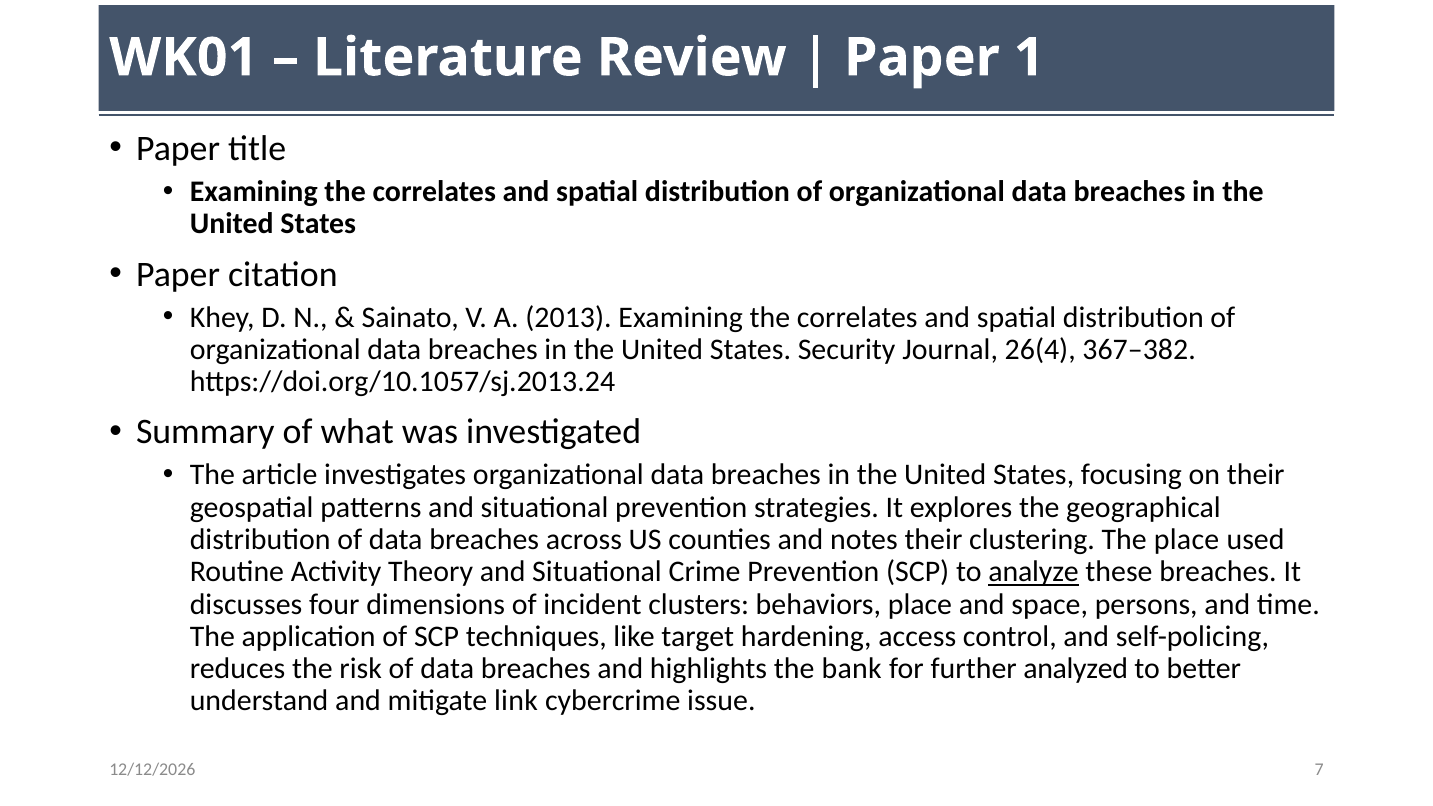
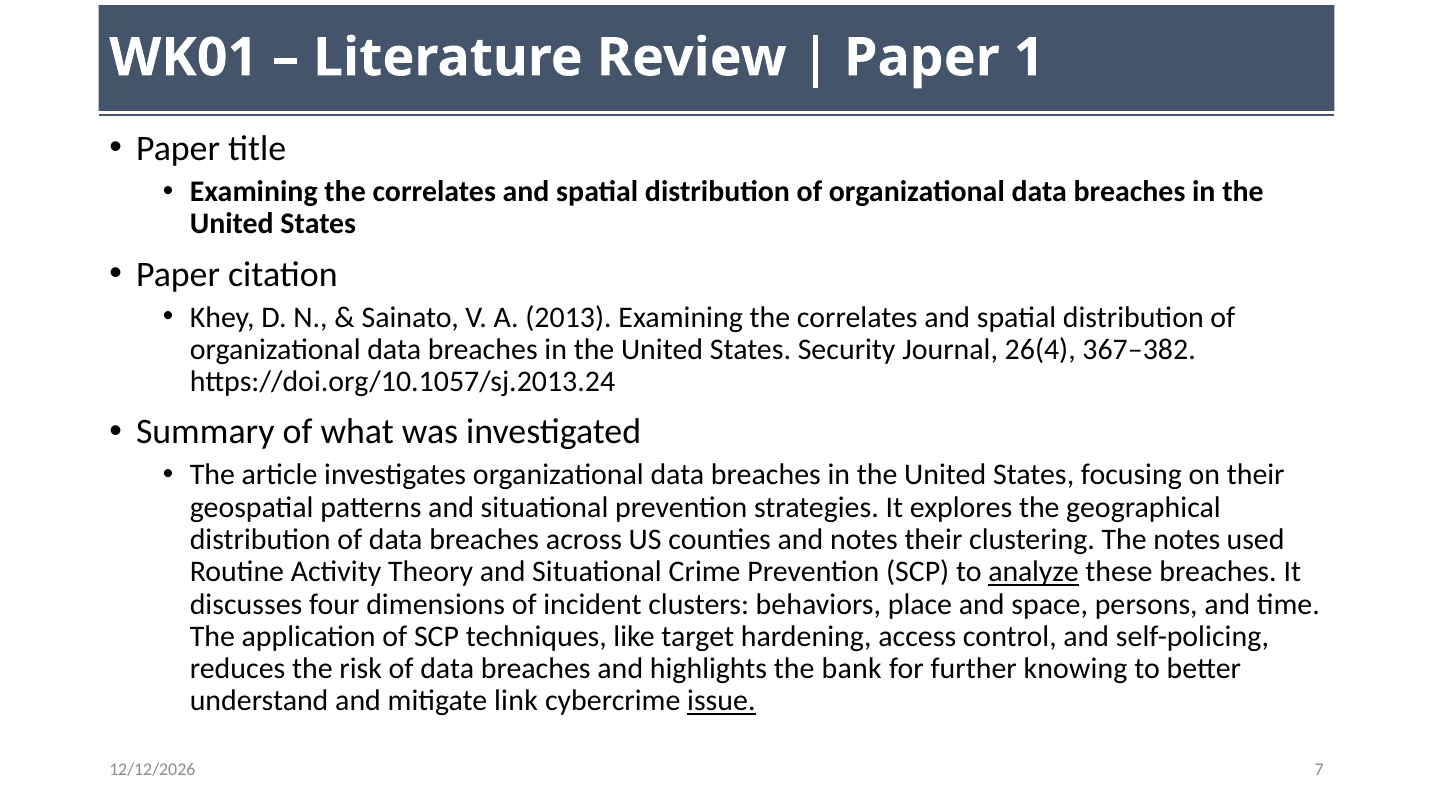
The place: place -> notes
analyzed: analyzed -> knowing
issue underline: none -> present
